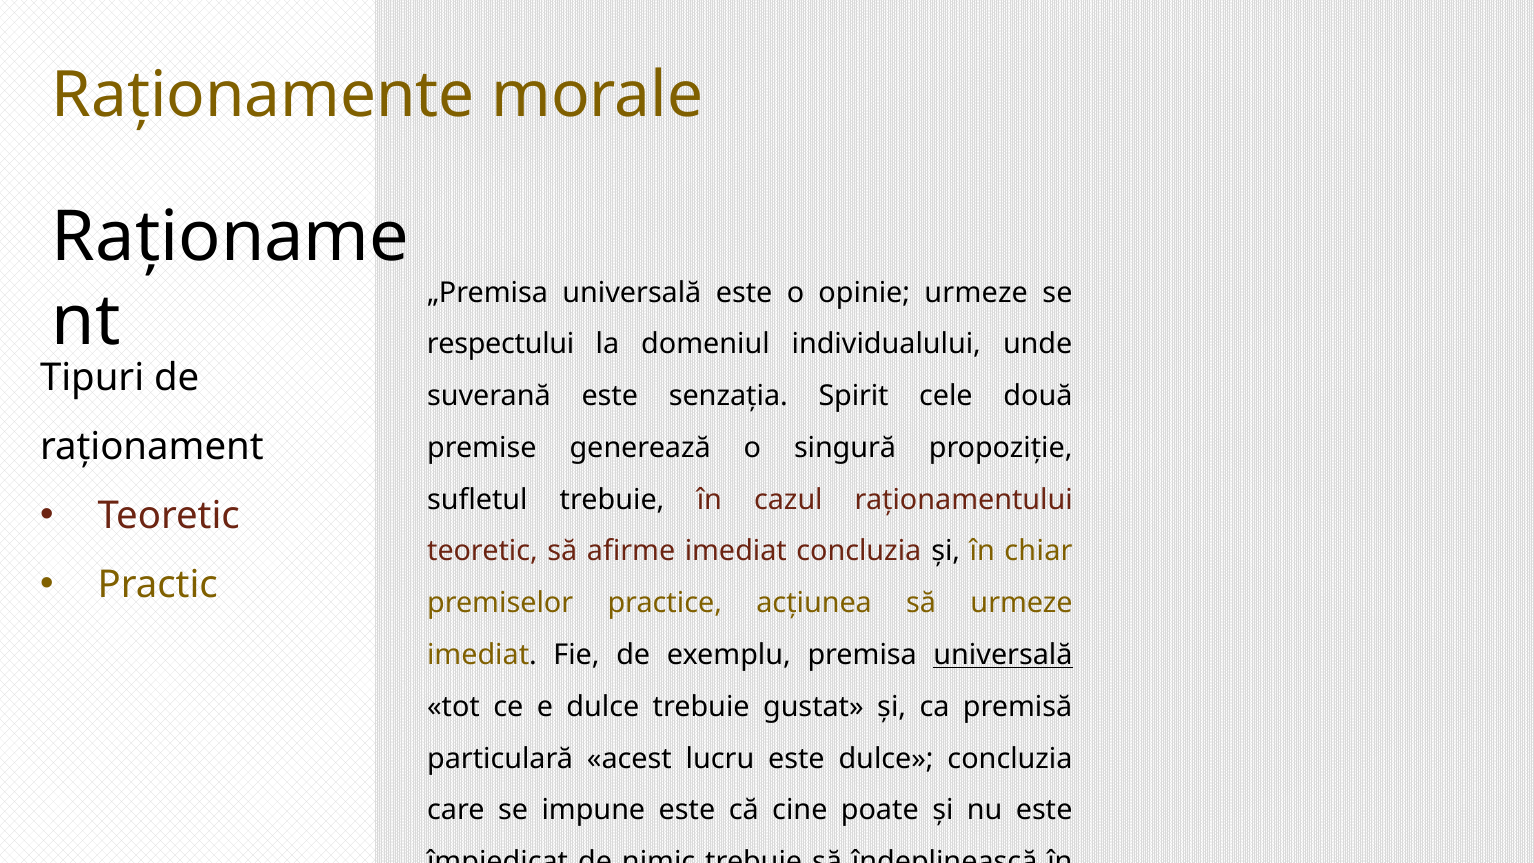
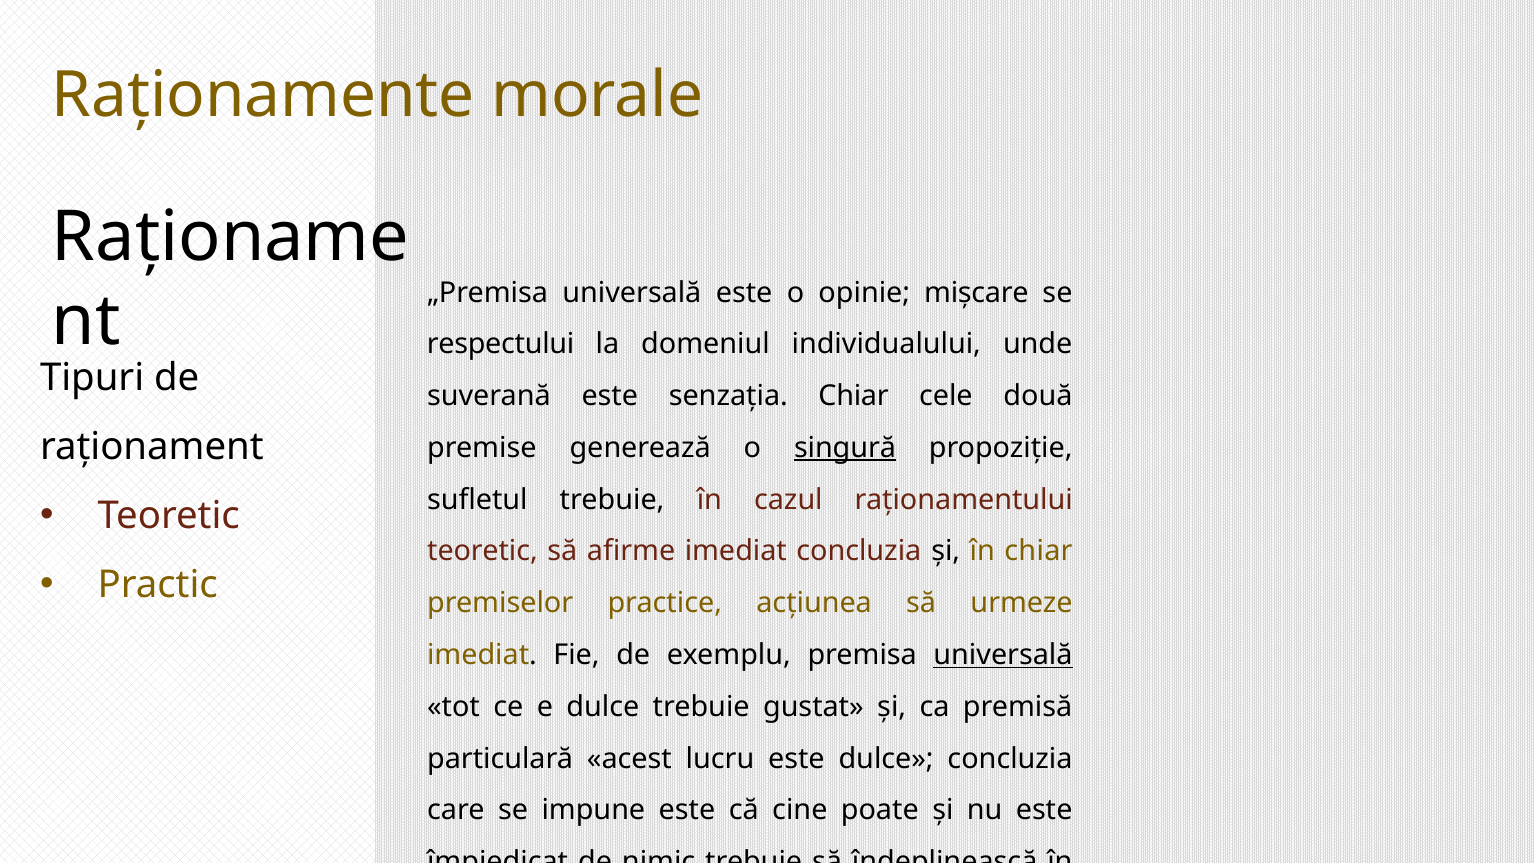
opinie urmeze: urmeze -> mișcare
senzația Spirit: Spirit -> Chiar
singură underline: none -> present
